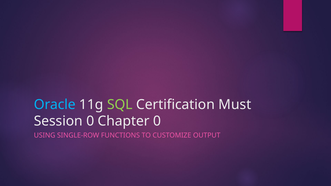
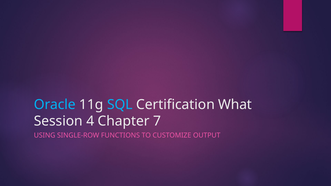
SQL colour: light green -> light blue
Must: Must -> What
Session 0: 0 -> 4
Chapter 0: 0 -> 7
